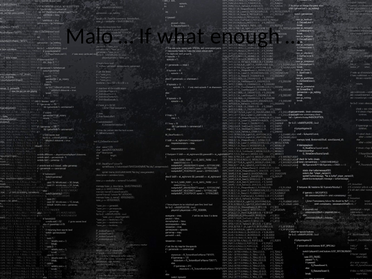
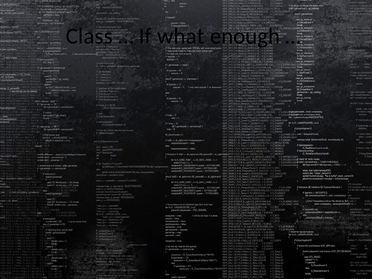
Malo: Malo -> Class
